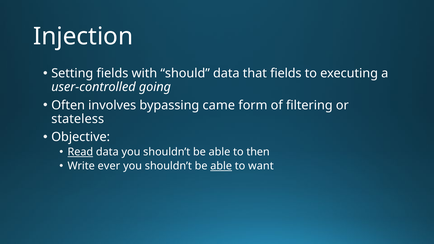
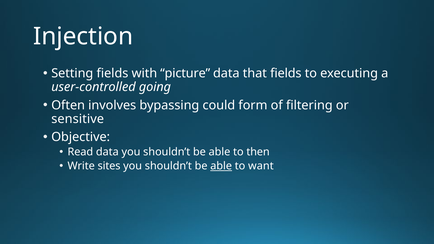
should: should -> picture
came: came -> could
stateless: stateless -> sensitive
Read underline: present -> none
ever: ever -> sites
